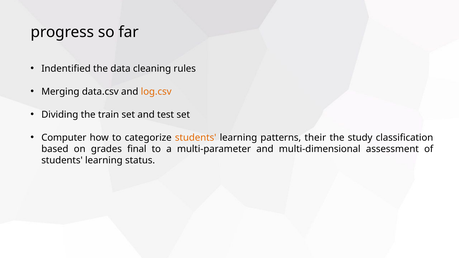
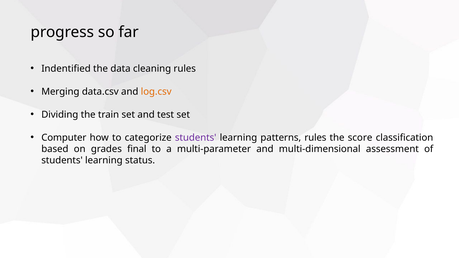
students at (196, 138) colour: orange -> purple
patterns their: their -> rules
study: study -> score
